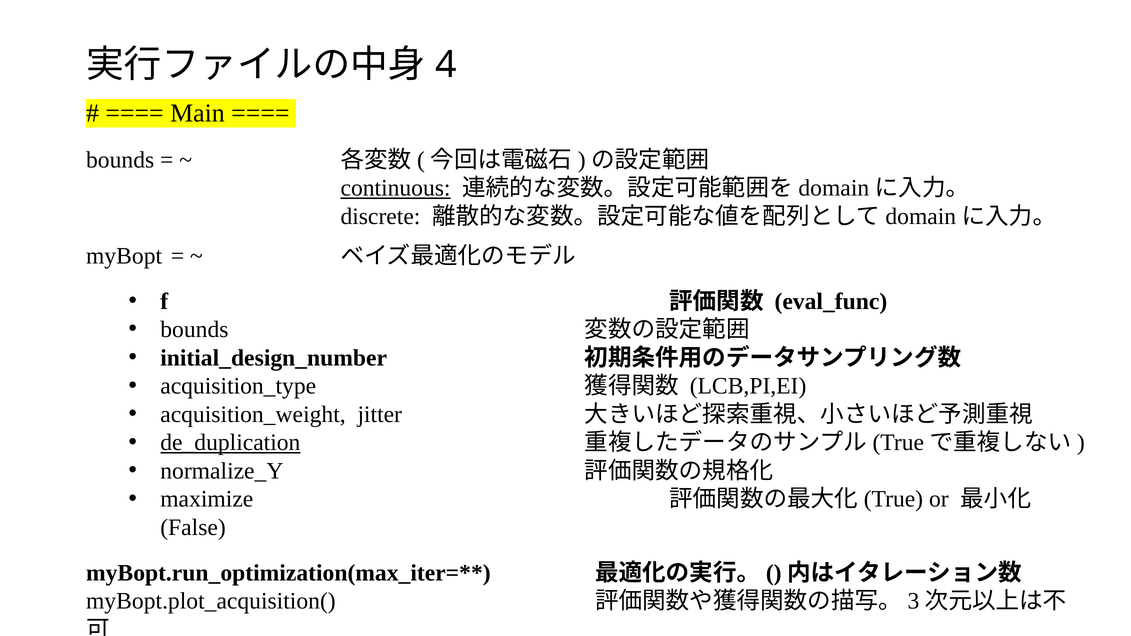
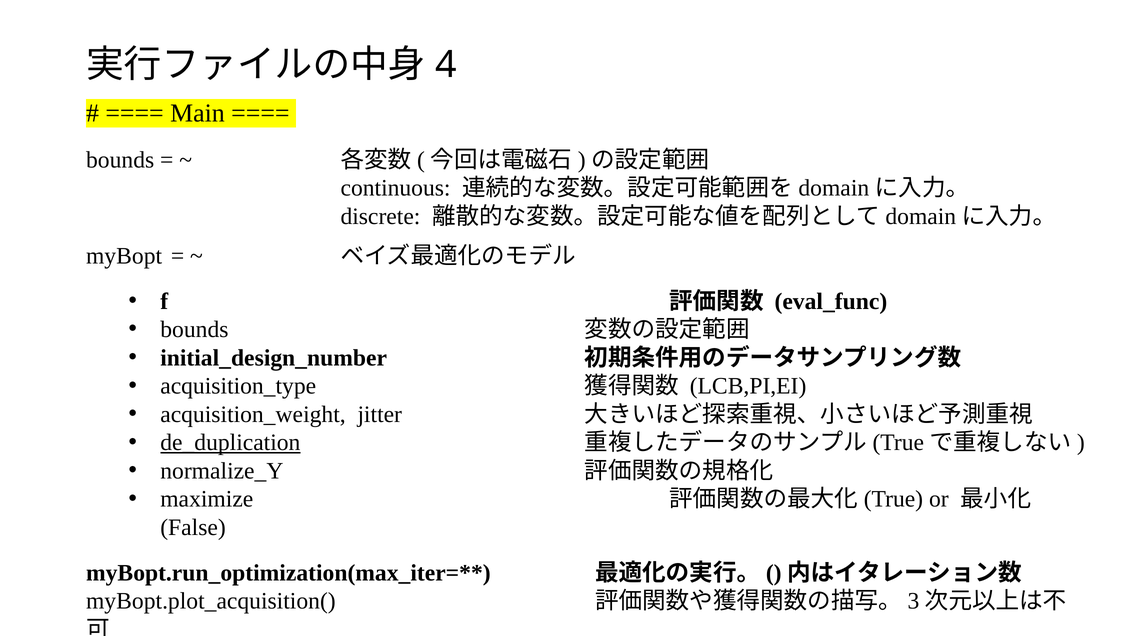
continuous underline: present -> none
